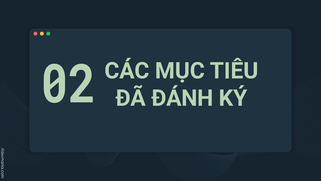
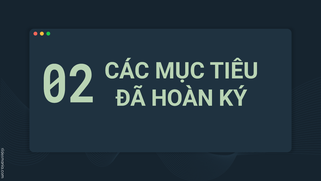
ĐÁNH: ĐÁNH -> HOÀN
